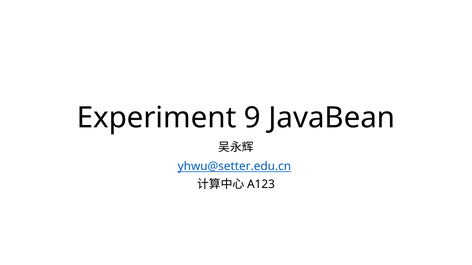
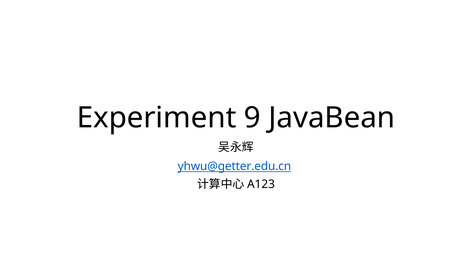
yhwu@setter.edu.cn: yhwu@setter.edu.cn -> yhwu@getter.edu.cn
